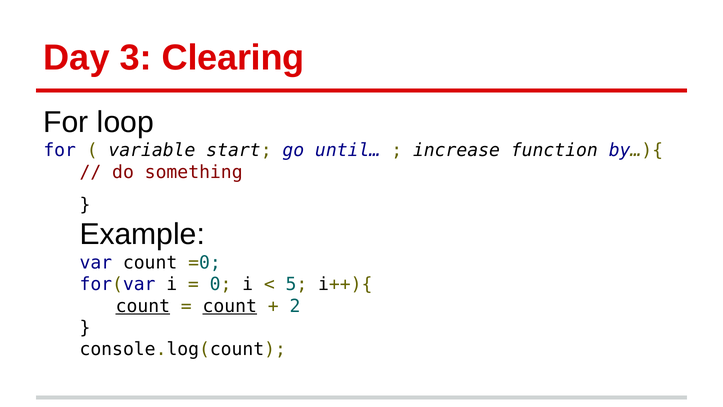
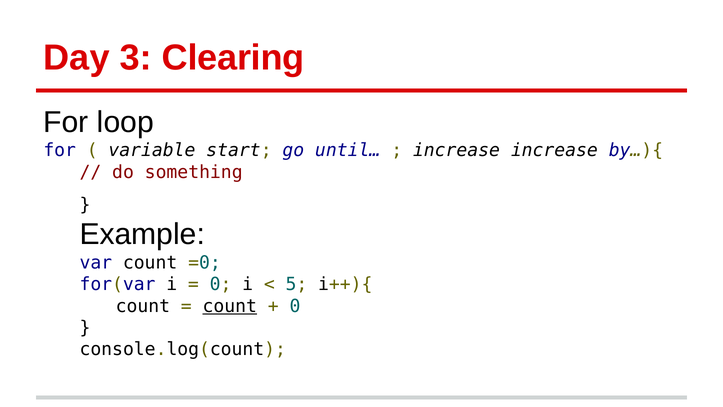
increase function: function -> increase
count at (143, 306) underline: present -> none
2 at (295, 306): 2 -> 0
